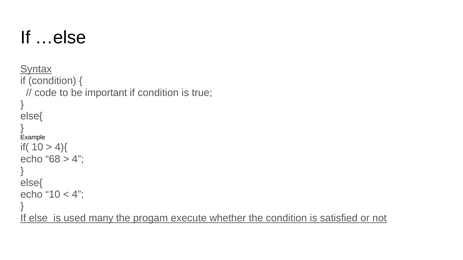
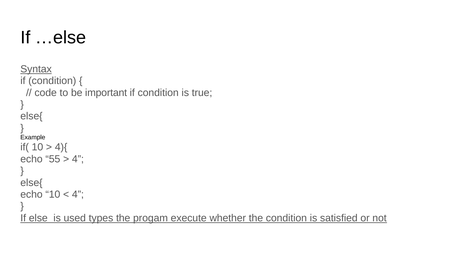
68: 68 -> 55
many: many -> types
